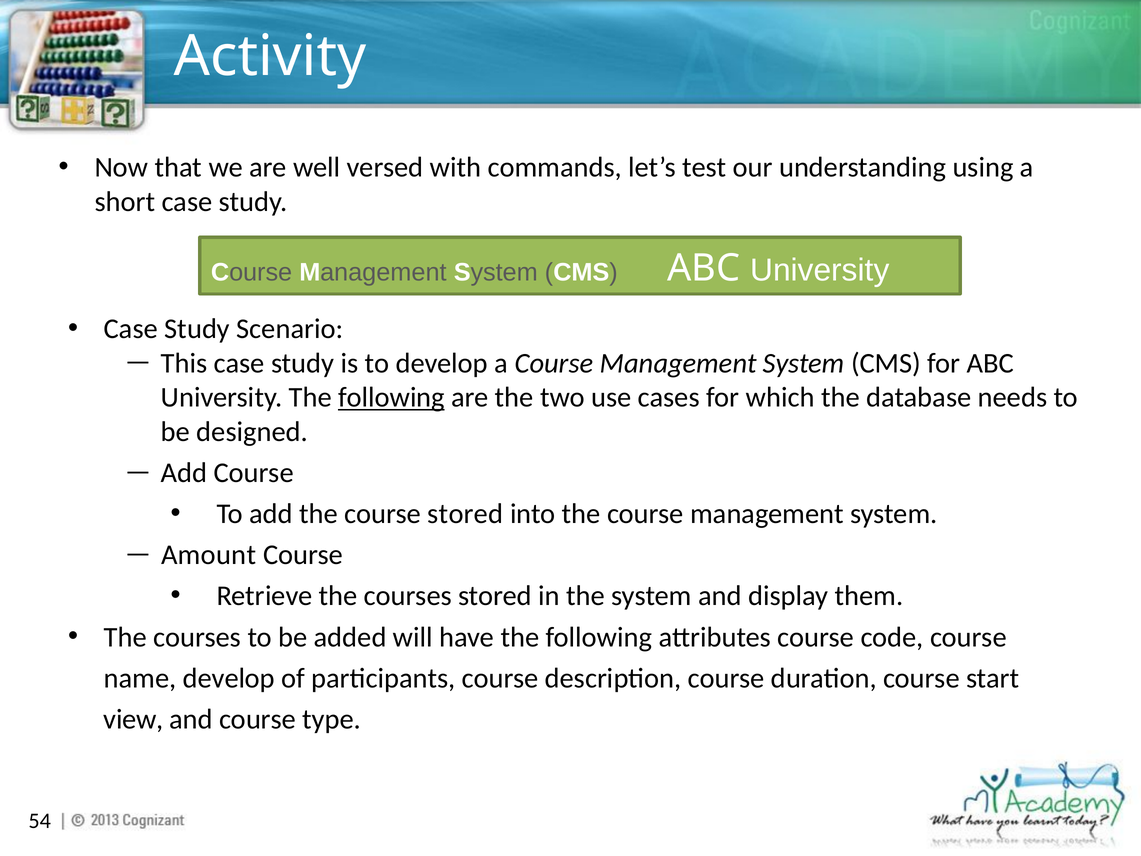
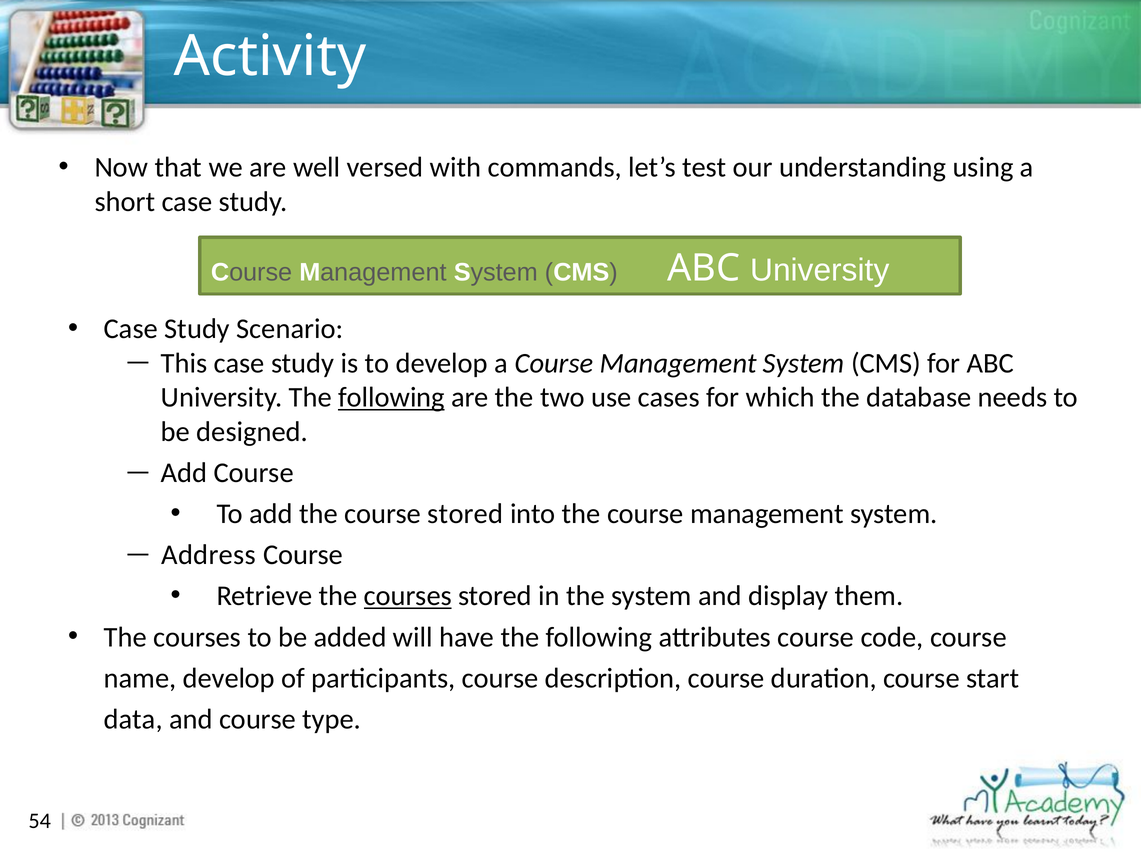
Amount: Amount -> Address
courses at (408, 596) underline: none -> present
view: view -> data
